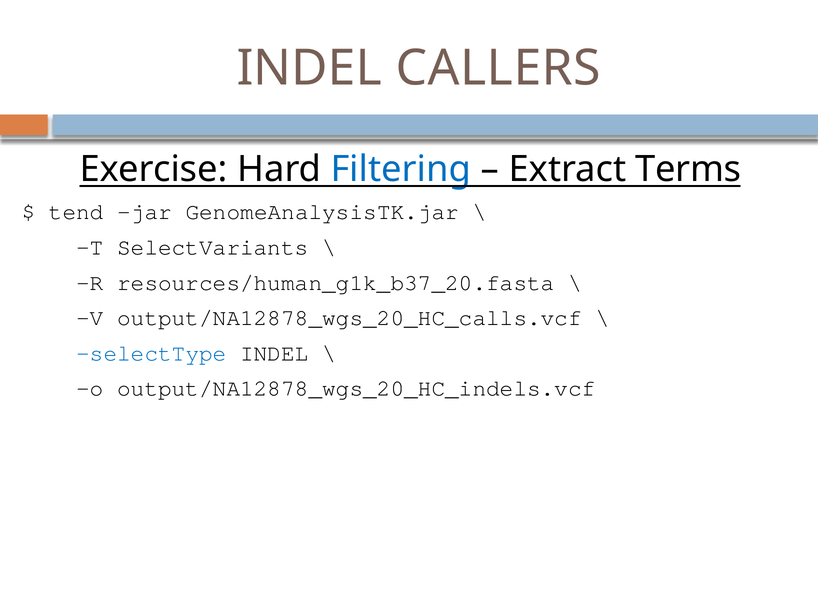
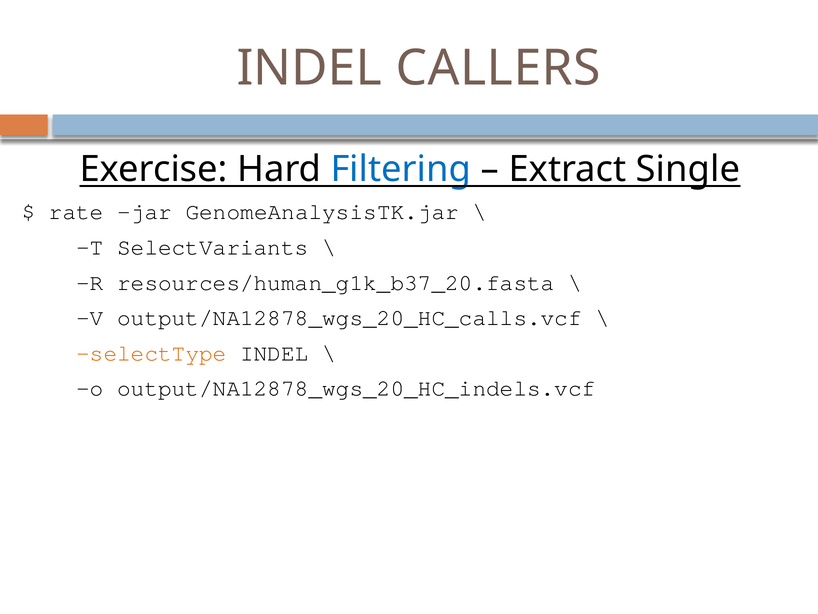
Terms: Terms -> Single
tend: tend -> rate
selectType colour: blue -> orange
